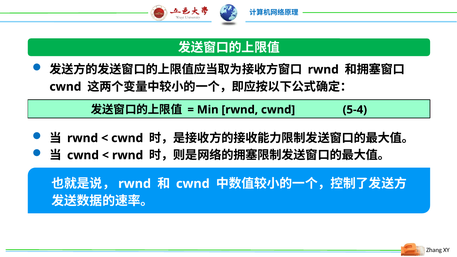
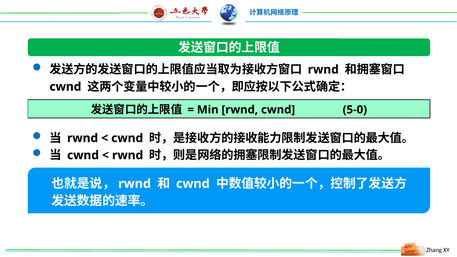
5-4: 5-4 -> 5-0
